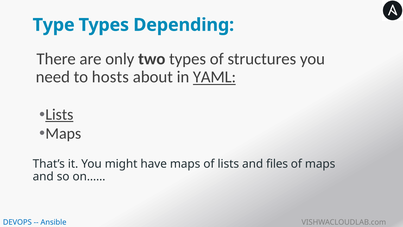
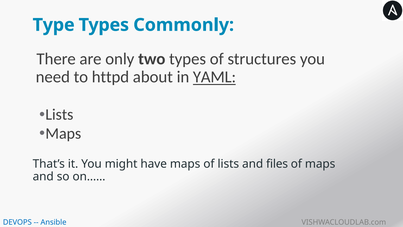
Depending: Depending -> Commonly
hosts: hosts -> httpd
Lists at (59, 115) underline: present -> none
